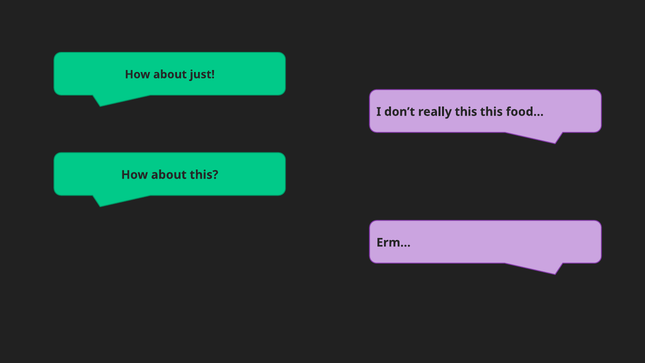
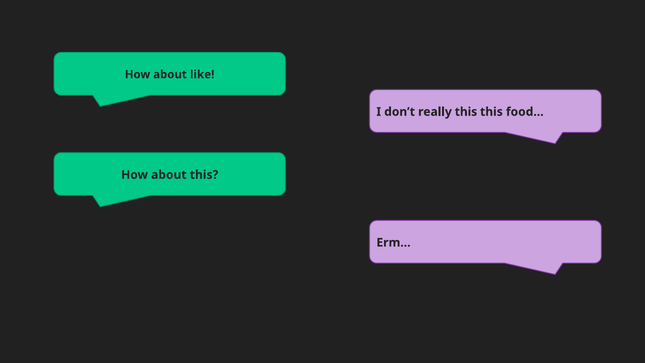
just: just -> like
